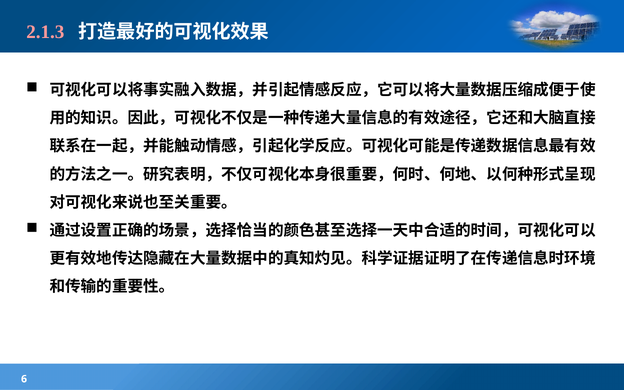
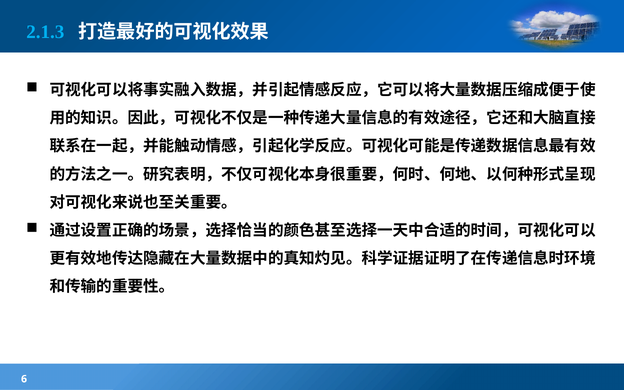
2.1.3 colour: pink -> light blue
